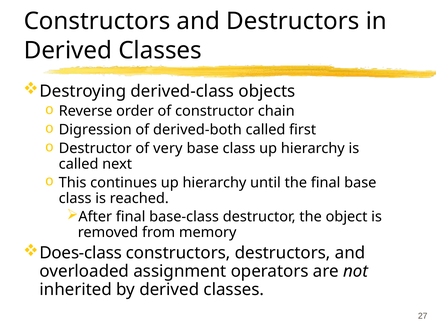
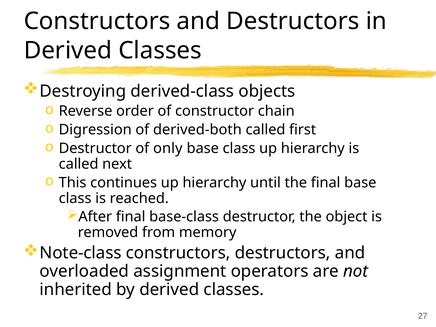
very: very -> only
Does-class: Does-class -> Note-class
